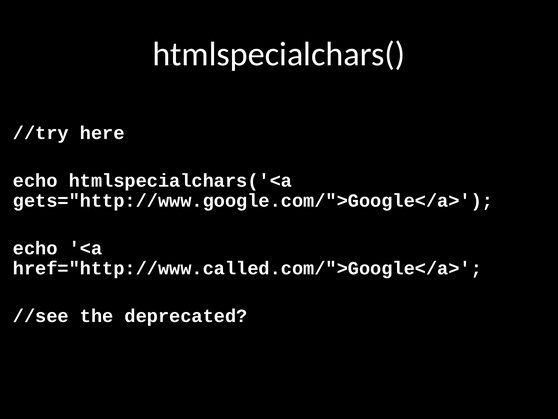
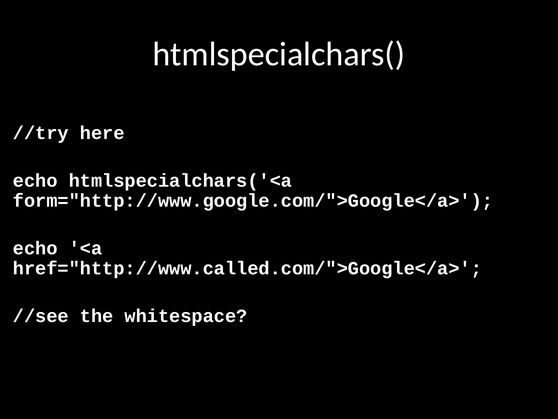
gets="http://www.google.com/">Google</a>: gets="http://www.google.com/">Google</a> -> form="http://www.google.com/">Google</a>
deprecated: deprecated -> whitespace
